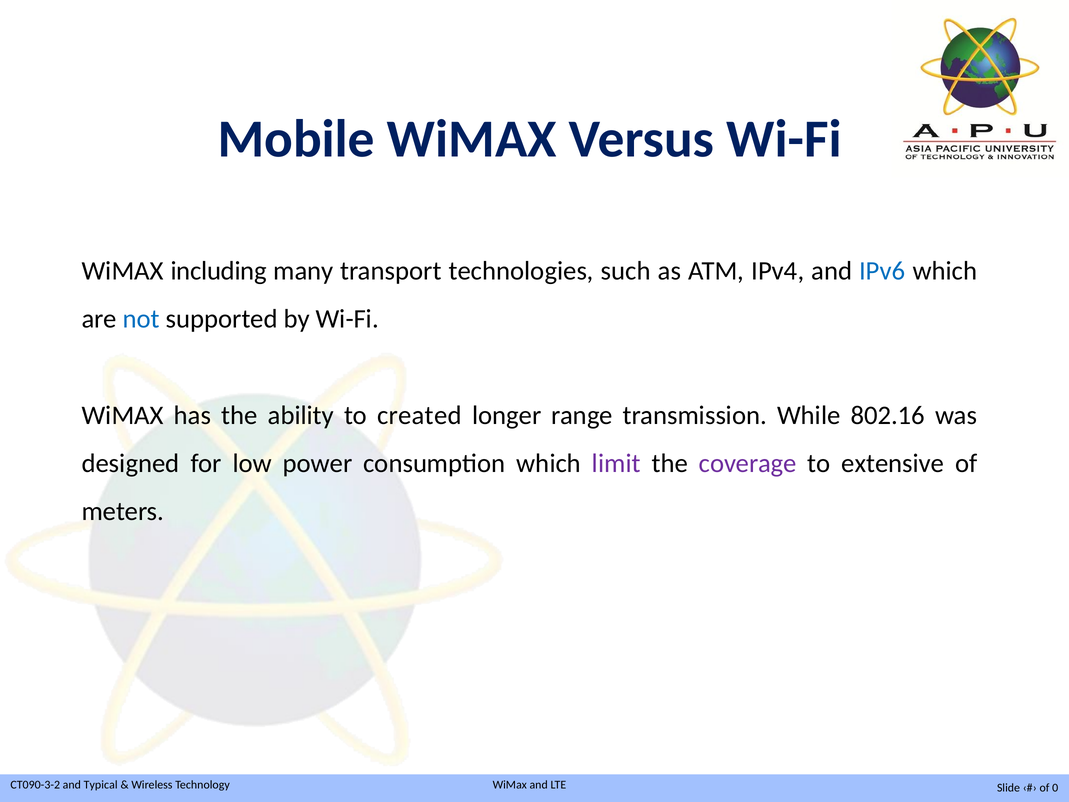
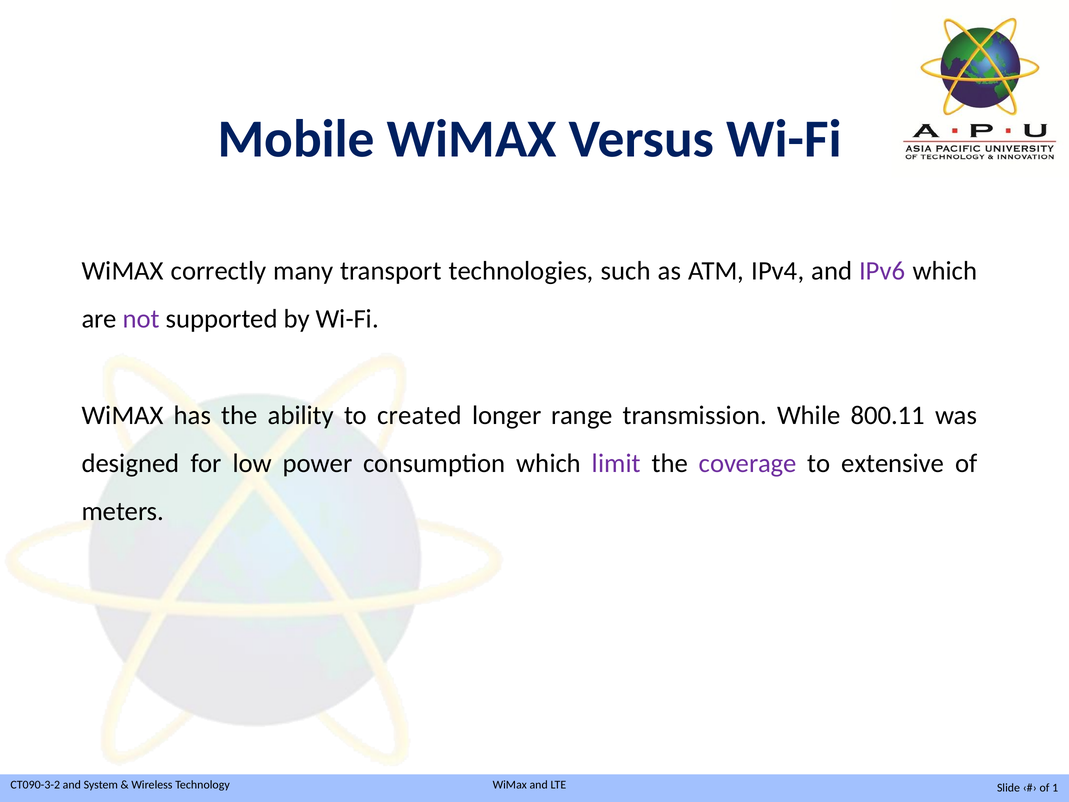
including: including -> correctly
IPv6 colour: blue -> purple
not colour: blue -> purple
802.16: 802.16 -> 800.11
Typical: Typical -> System
0: 0 -> 1
